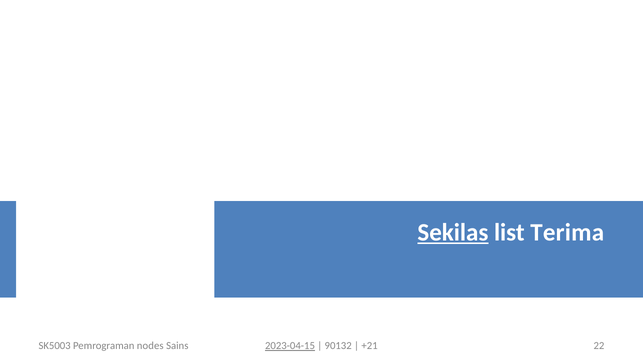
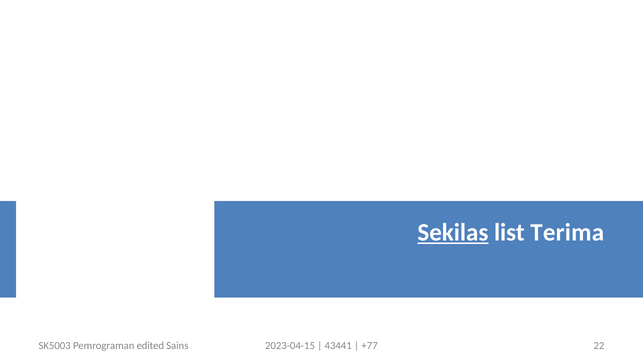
nodes: nodes -> edited
2023-04-15 underline: present -> none
90132: 90132 -> 43441
+21: +21 -> +77
